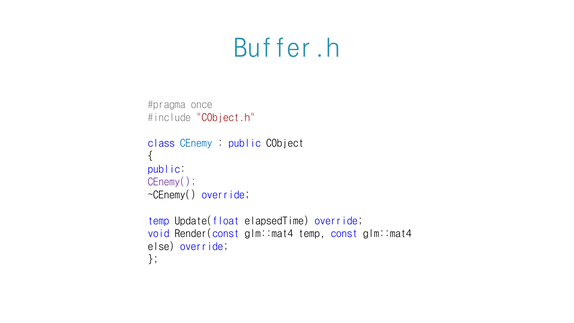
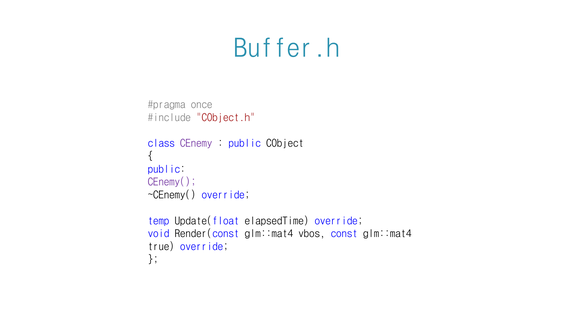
CEnemy colour: blue -> purple
glm::mat4 temp: temp -> vbos
else: else -> true
